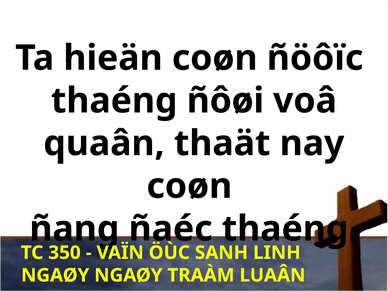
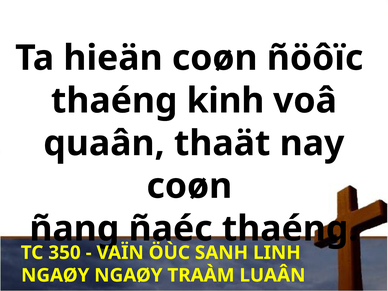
ñôøi: ñôøi -> kinh
